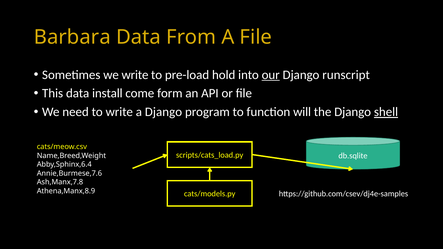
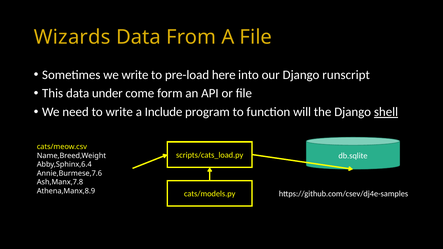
Barbara: Barbara -> Wizards
hold: hold -> here
our underline: present -> none
install: install -> under
a Django: Django -> Include
